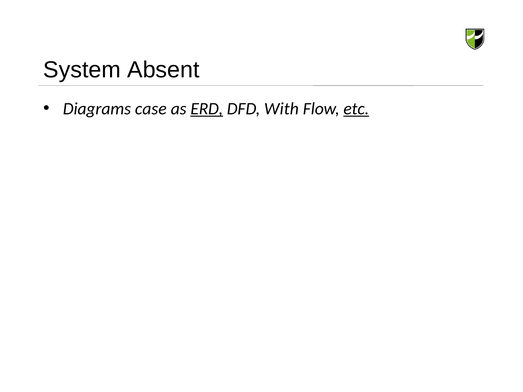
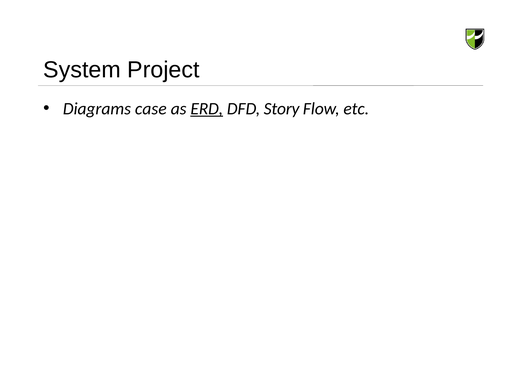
Absent: Absent -> Project
With: With -> Story
etc underline: present -> none
